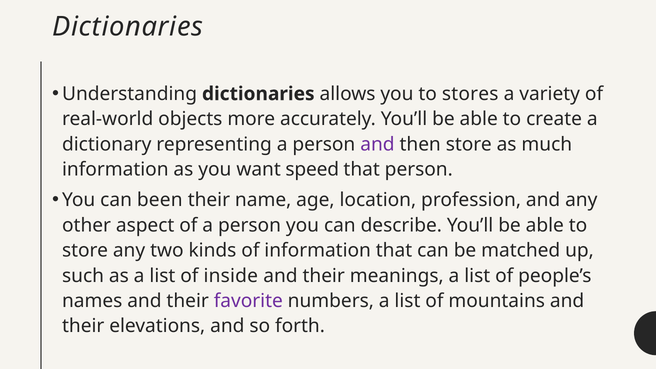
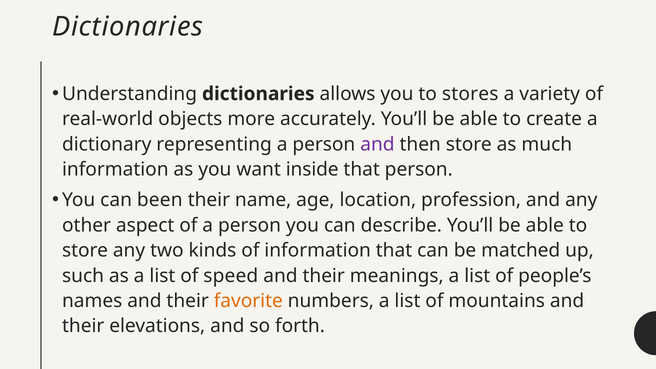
speed: speed -> inside
inside: inside -> speed
favorite colour: purple -> orange
